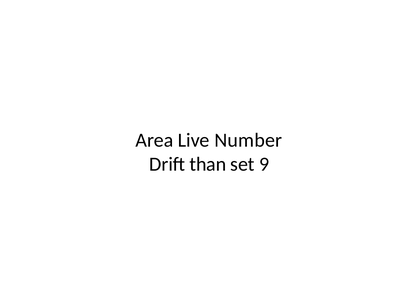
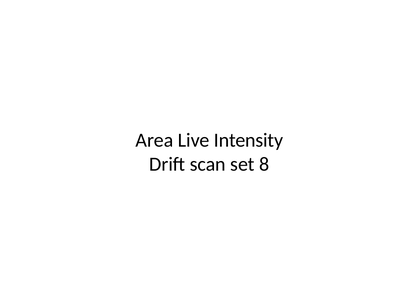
Number: Number -> Intensity
than: than -> scan
9: 9 -> 8
